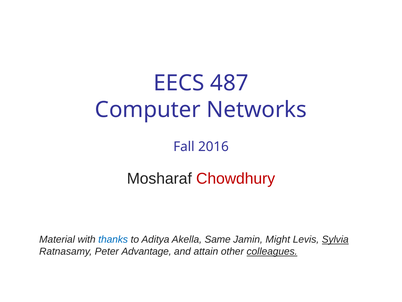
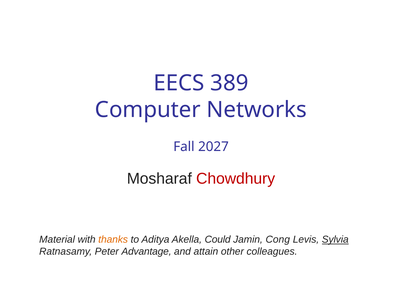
487: 487 -> 389
2016: 2016 -> 2027
thanks colour: blue -> orange
Same: Same -> Could
Might: Might -> Cong
colleagues underline: present -> none
